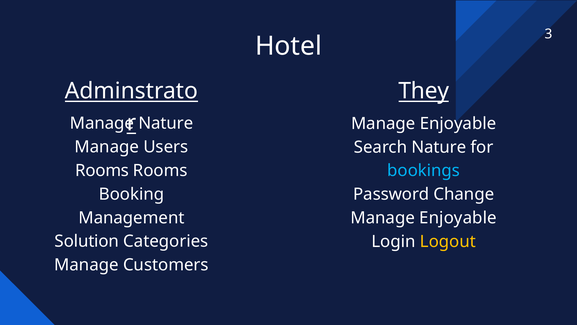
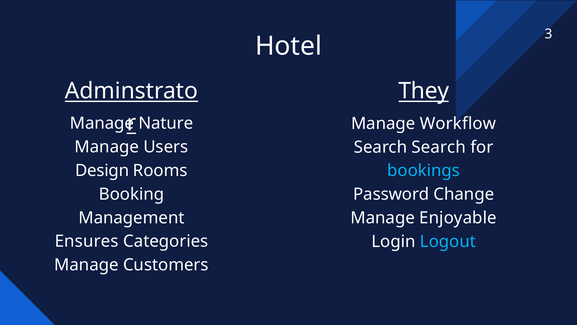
Enjoyable at (458, 123): Enjoyable -> Workflow
Search Nature: Nature -> Search
Rooms at (102, 170): Rooms -> Design
Solution: Solution -> Ensures
Logout colour: yellow -> light blue
